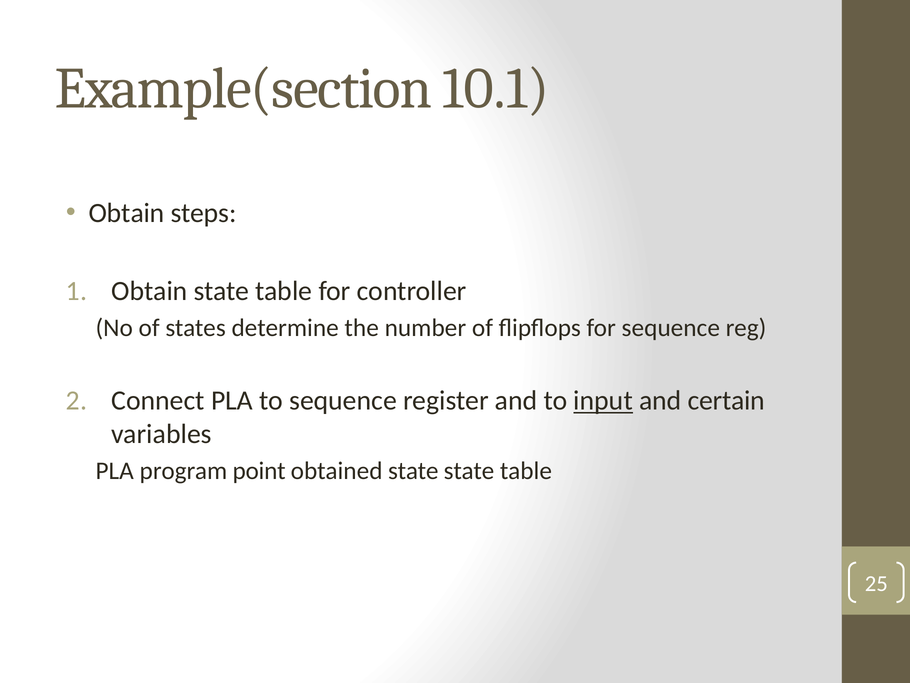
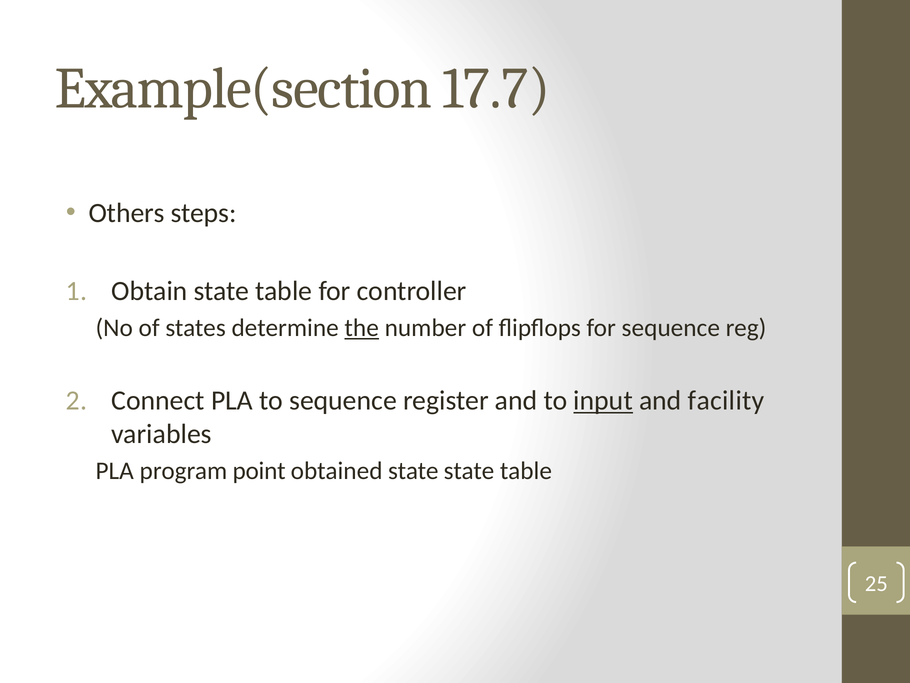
10.1: 10.1 -> 17.7
Obtain at (127, 213): Obtain -> Others
the underline: none -> present
certain: certain -> facility
